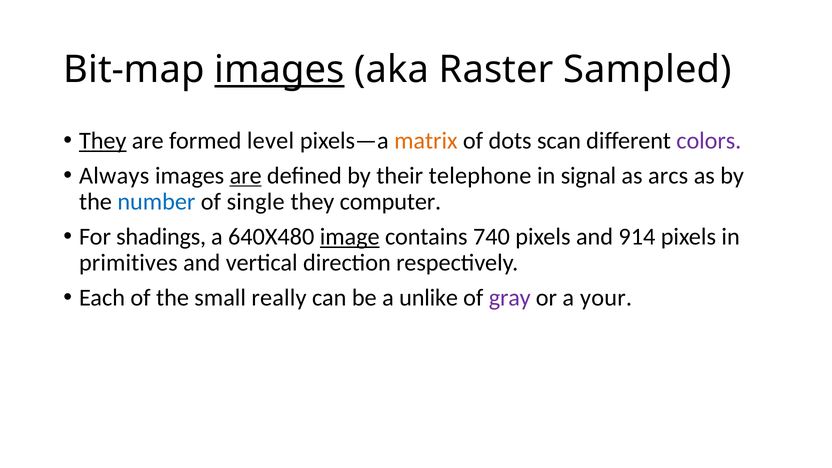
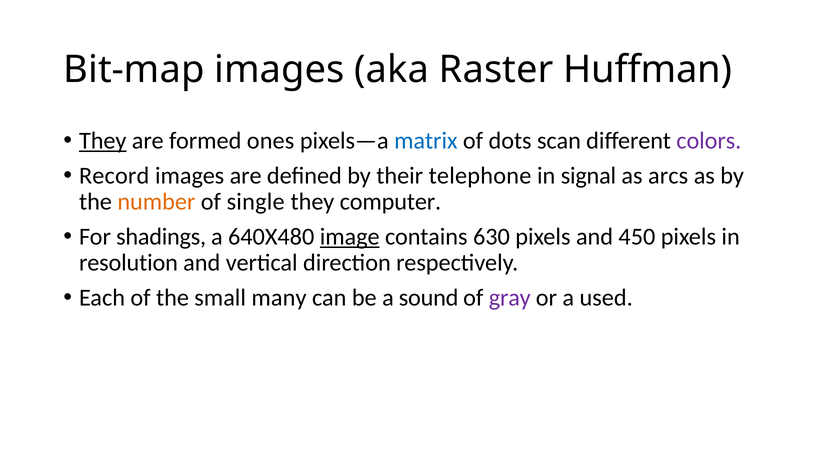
images at (279, 70) underline: present -> none
Sampled: Sampled -> Huffman
level: level -> ones
matrix colour: orange -> blue
Always: Always -> Record
are at (246, 176) underline: present -> none
number colour: blue -> orange
740: 740 -> 630
914: 914 -> 450
primitives: primitives -> resolution
really: really -> many
unlike: unlike -> sound
your: your -> used
